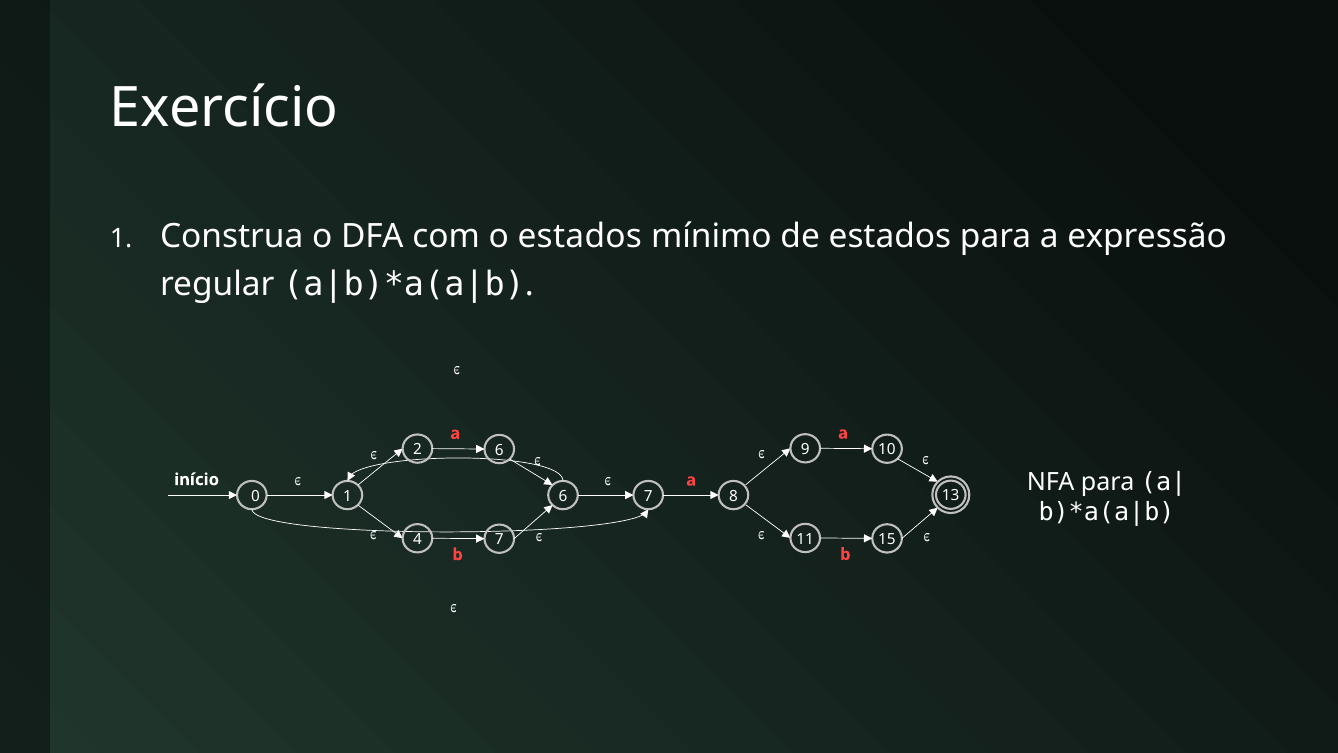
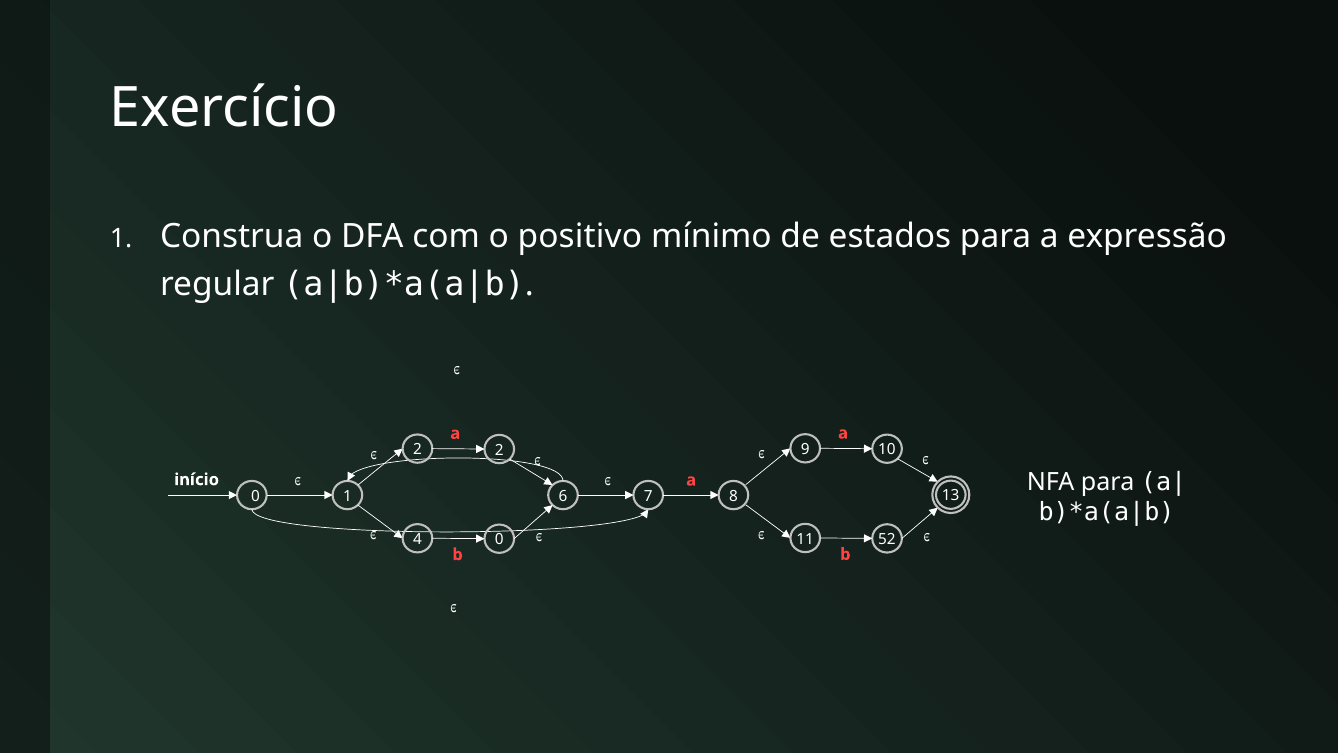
o estados: estados -> positivo
2 6: 6 -> 2
15: 15 -> 52
4 7: 7 -> 0
